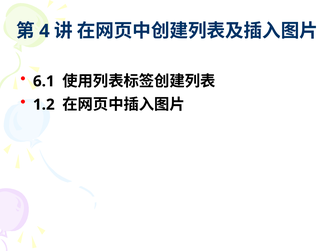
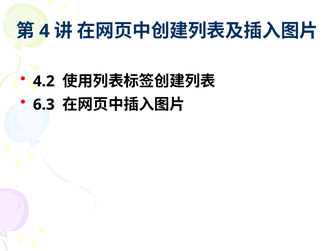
6.1: 6.1 -> 4.2
1.2: 1.2 -> 6.3
